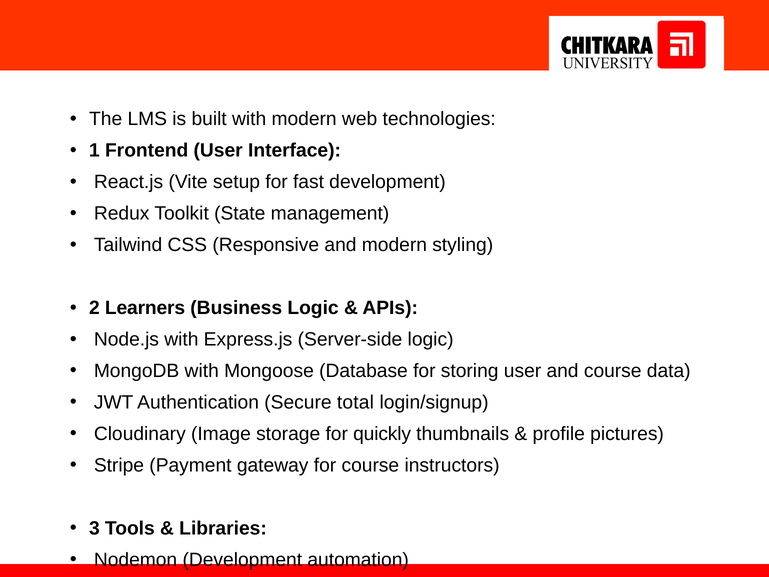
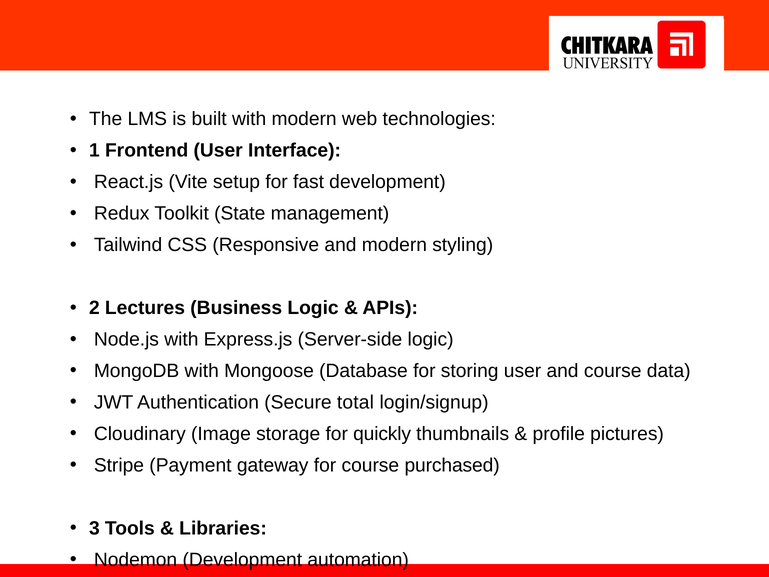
Learners: Learners -> Lectures
instructors: instructors -> purchased
